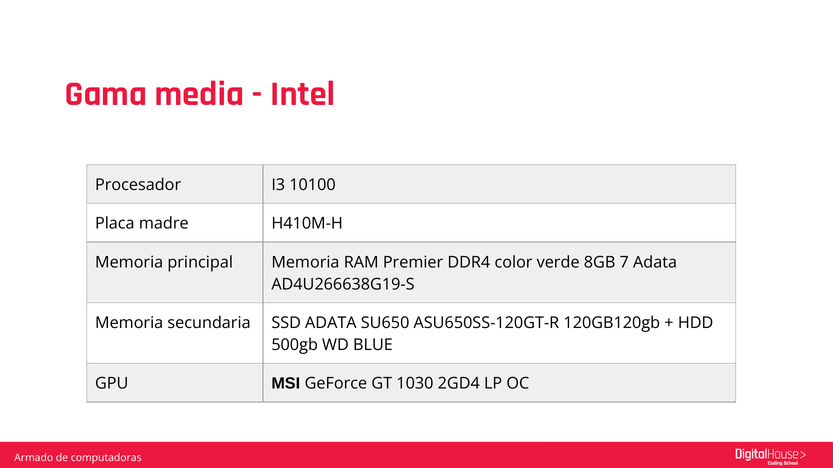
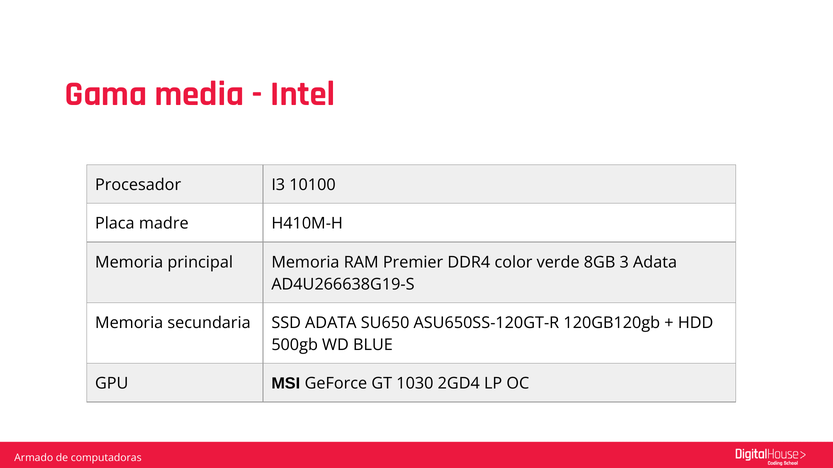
7: 7 -> 3
